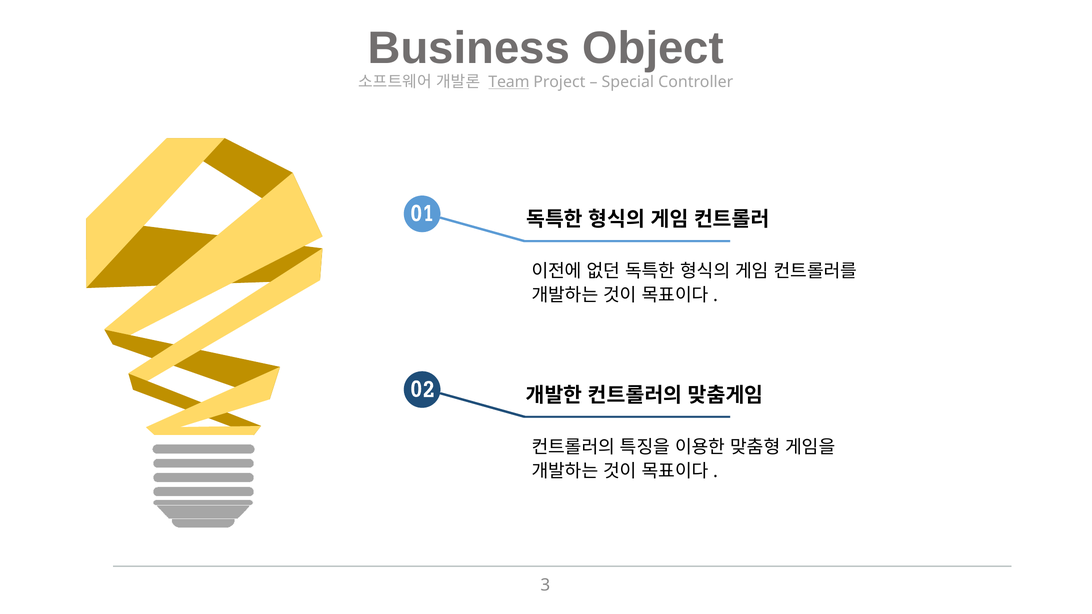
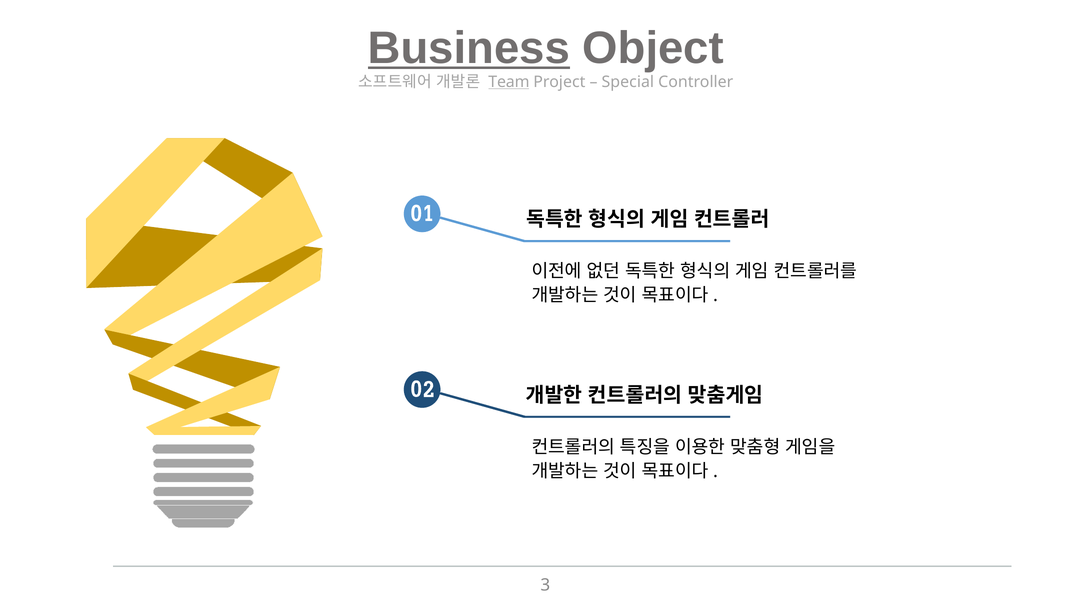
Business underline: none -> present
